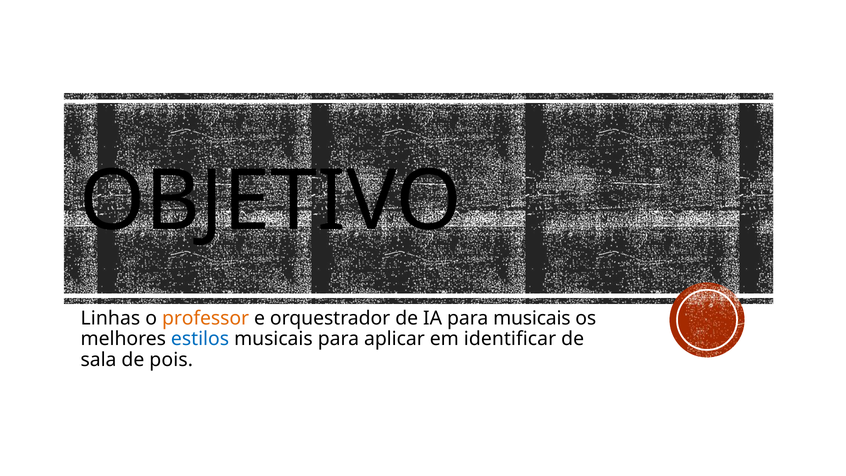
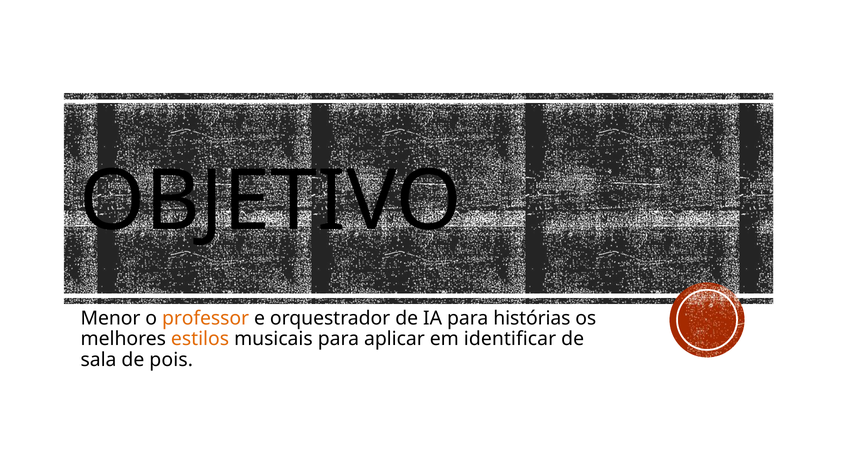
Linhas: Linhas -> Menor
para musicais: musicais -> histórias
estilos colour: blue -> orange
